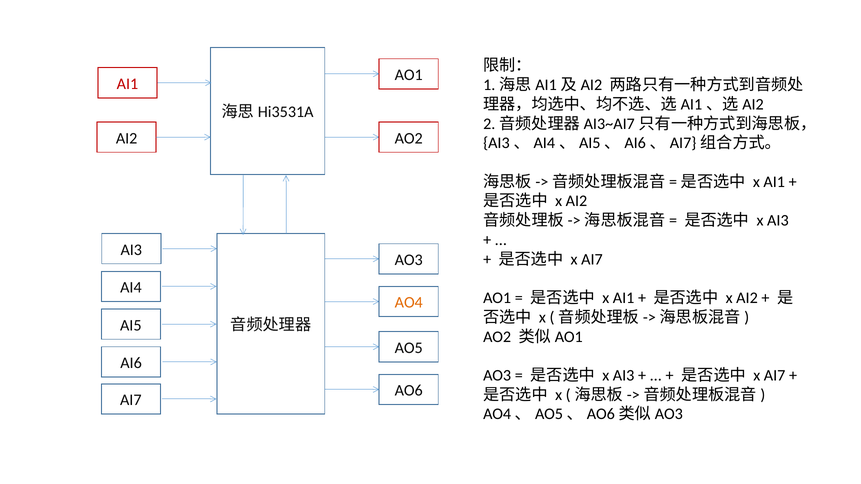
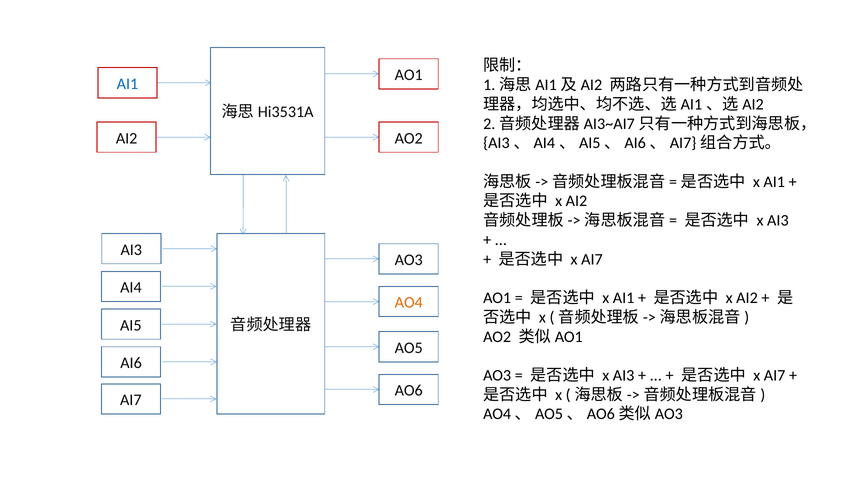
AI1 at (127, 84) colour: red -> blue
